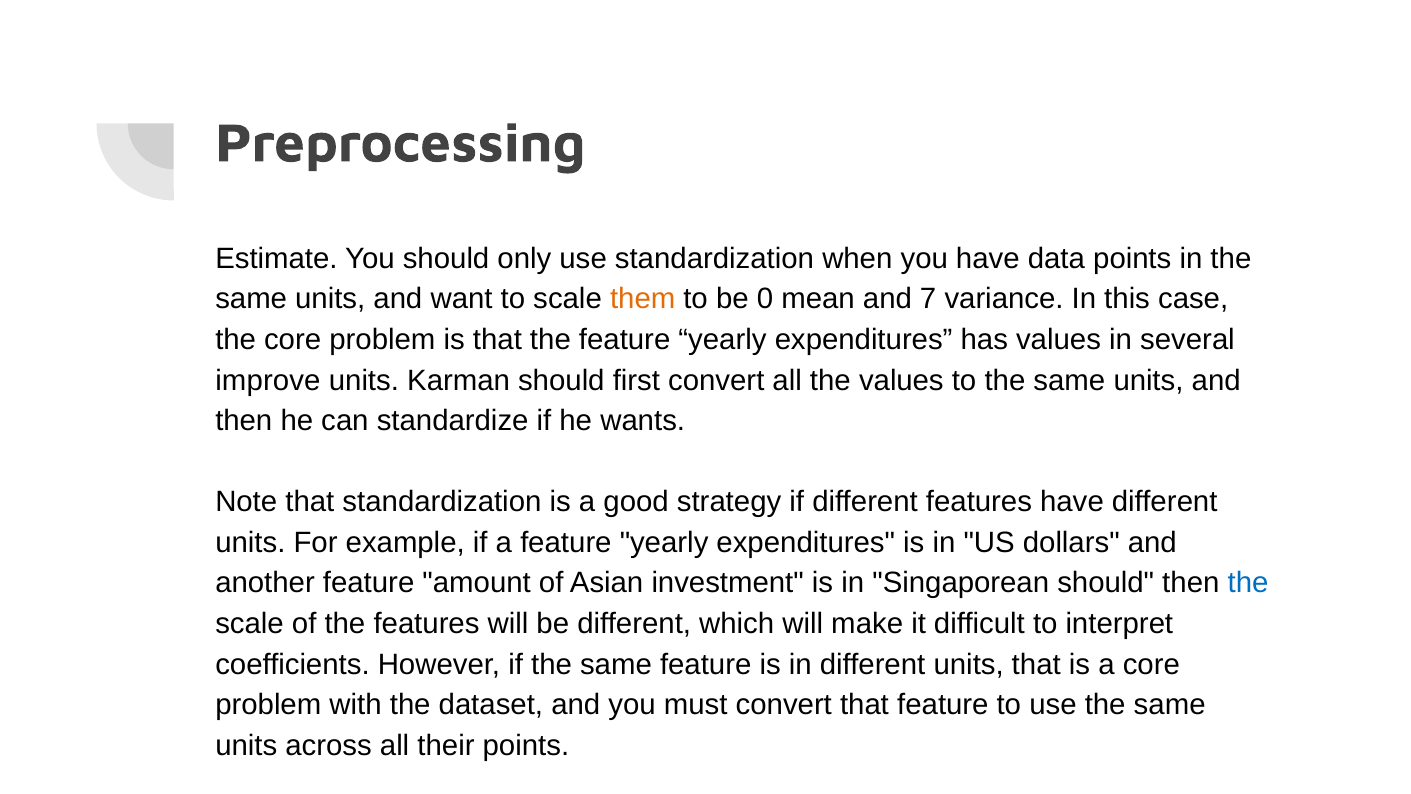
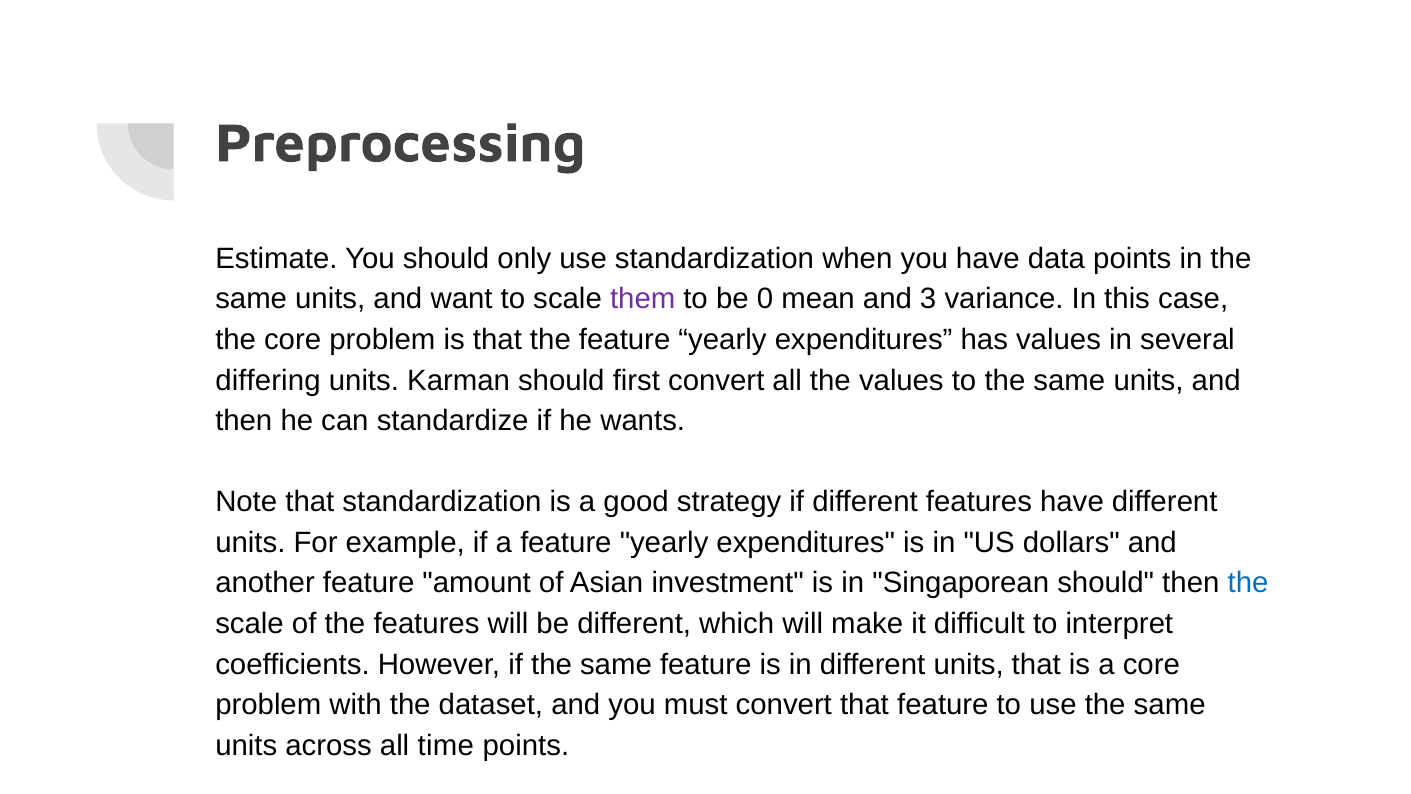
them colour: orange -> purple
7: 7 -> 3
improve: improve -> differing
their: their -> time
